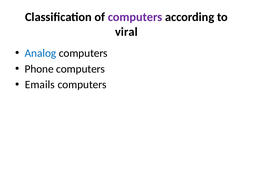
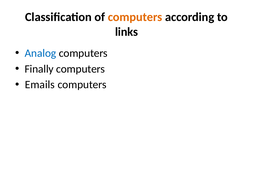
computers at (135, 17) colour: purple -> orange
viral: viral -> links
Phone: Phone -> Finally
